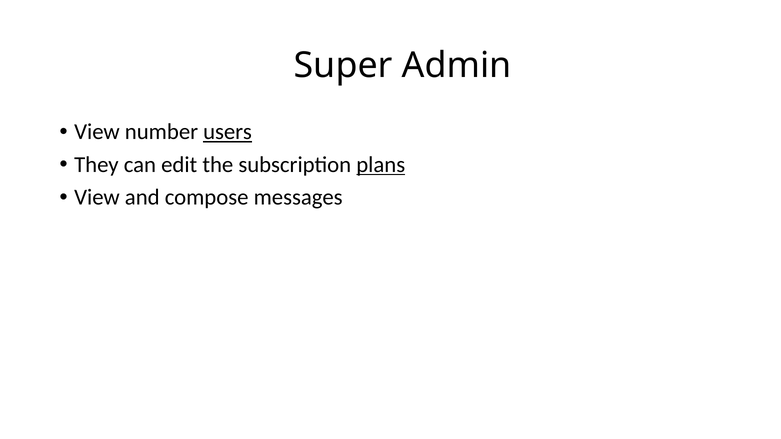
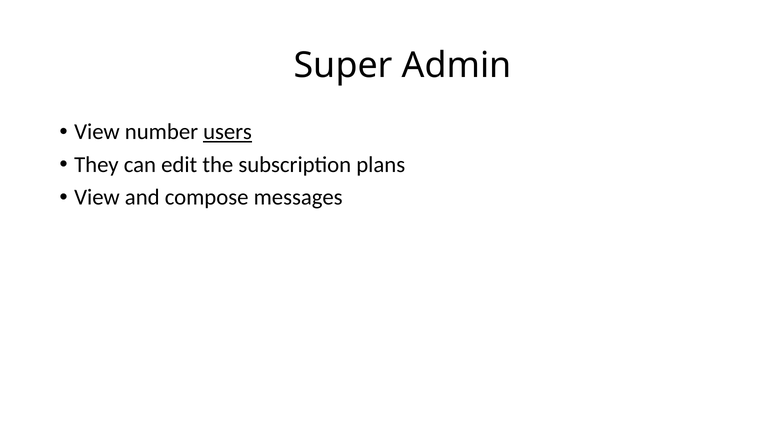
plans underline: present -> none
